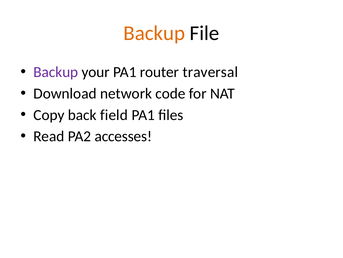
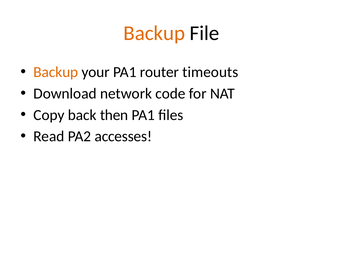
Backup at (56, 72) colour: purple -> orange
traversal: traversal -> timeouts
field: field -> then
